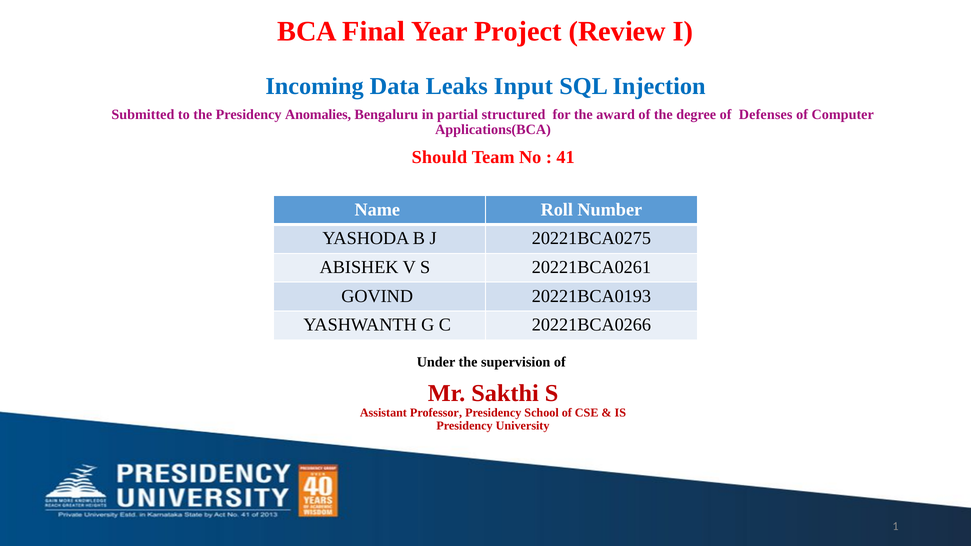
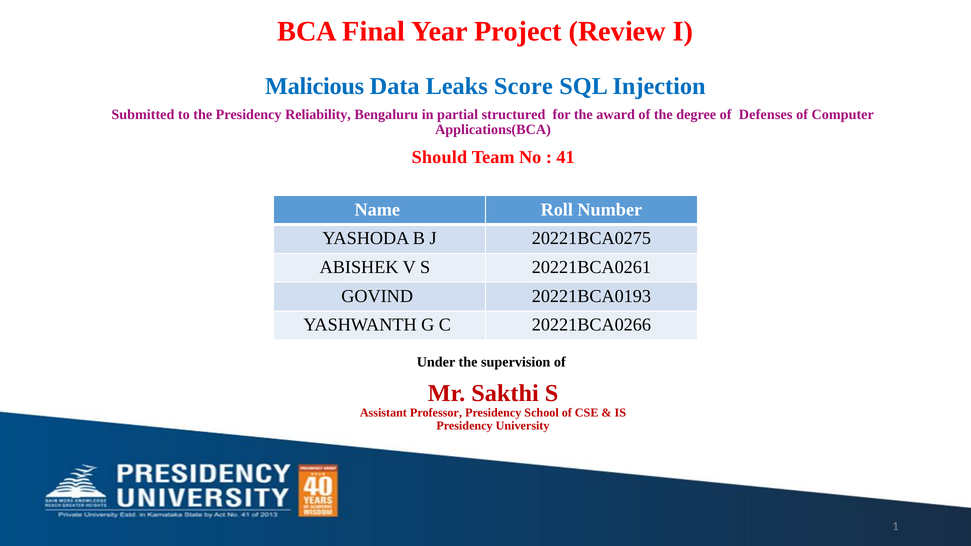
Incoming: Incoming -> Malicious
Input: Input -> Score
Anomalies: Anomalies -> Reliability
